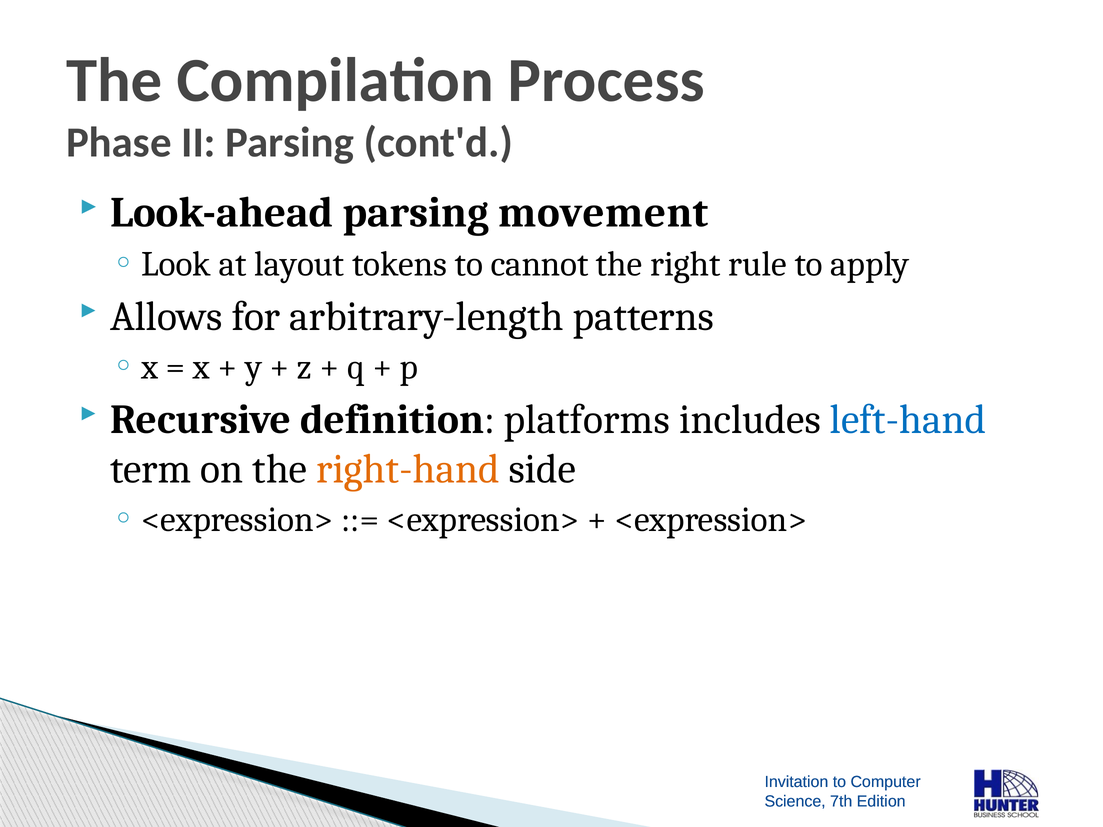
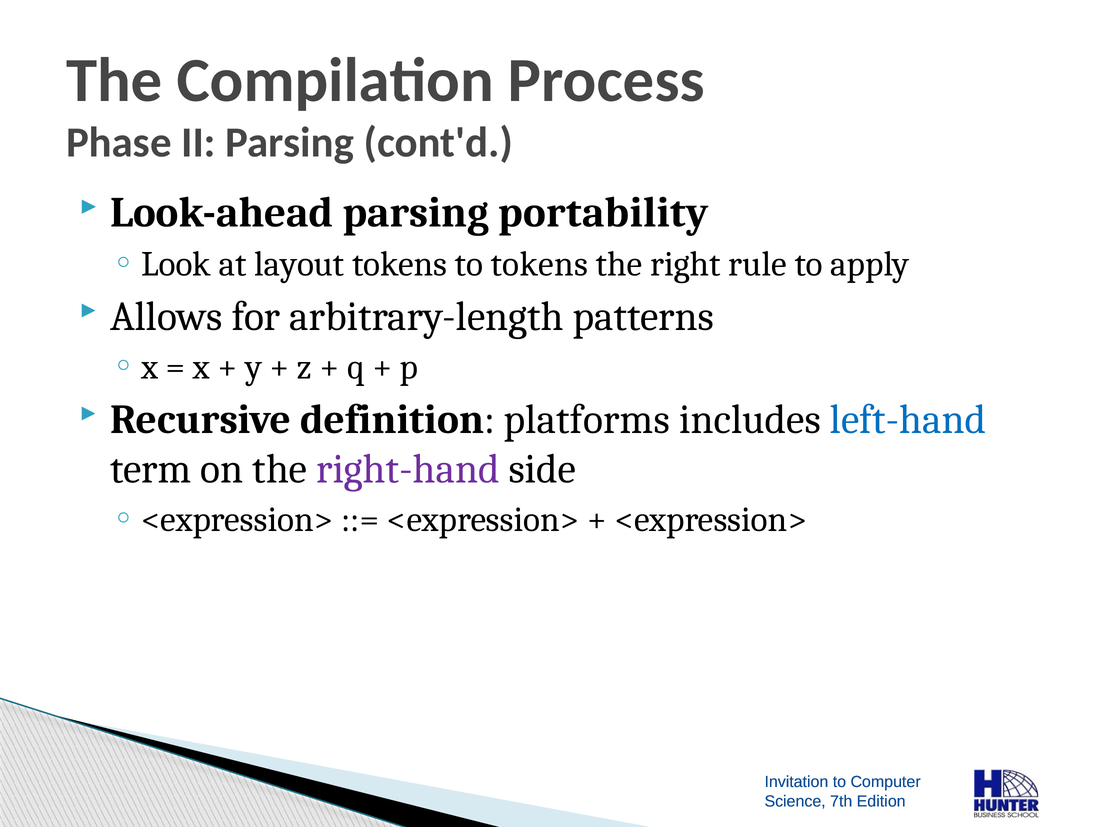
movement: movement -> portability
to cannot: cannot -> tokens
right-hand colour: orange -> purple
